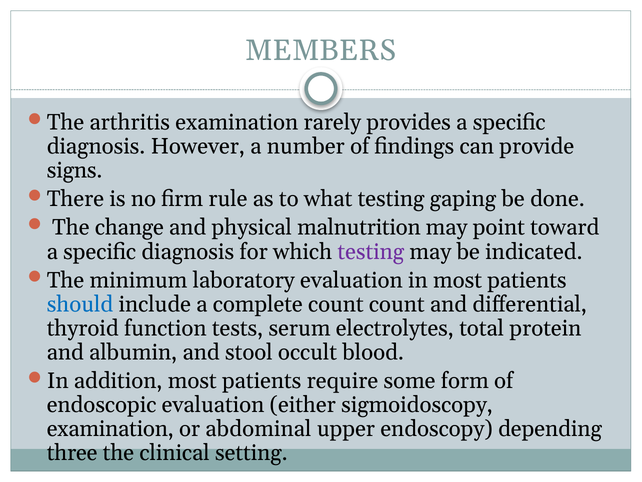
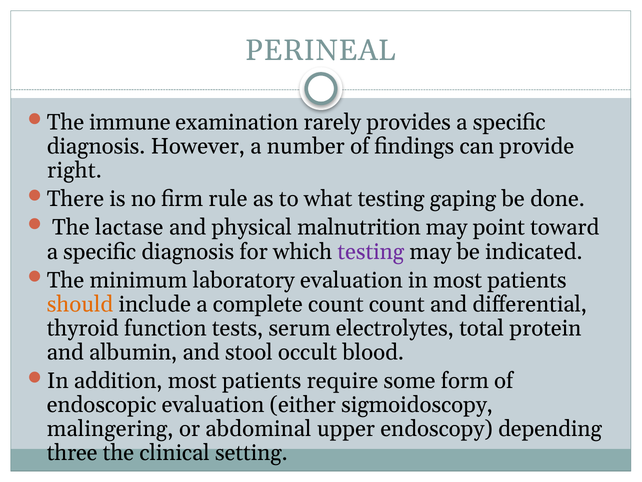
MEMBERS: MEMBERS -> PERINEAL
arthritis: arthritis -> immune
signs: signs -> right
change: change -> lactase
should colour: blue -> orange
examination at (110, 429): examination -> malingering
